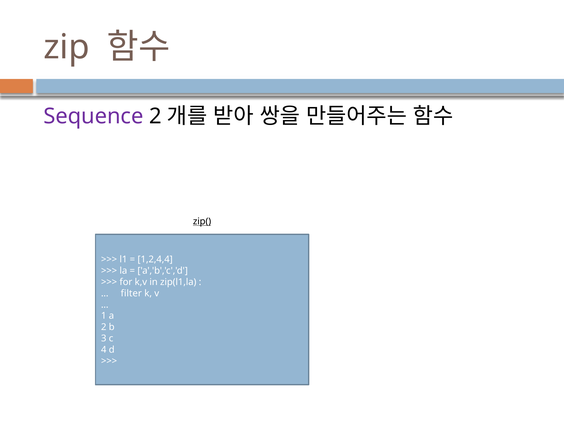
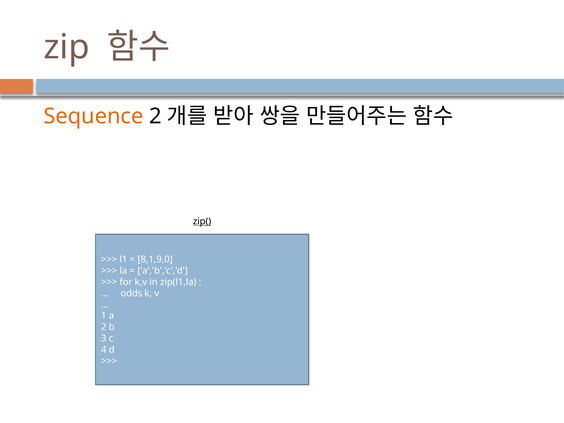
Sequence colour: purple -> orange
1,2,4,4: 1,2,4,4 -> 8,1,9,0
filter: filter -> odds
